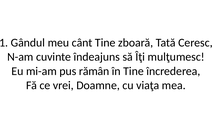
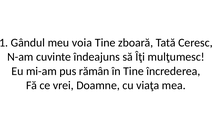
cânt: cânt -> voia
